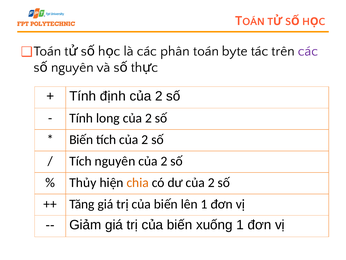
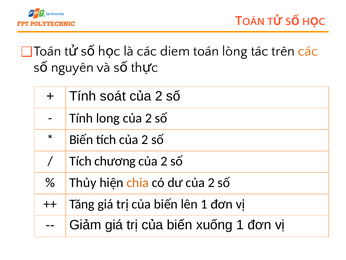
phân: phân -> diem
byte: byte -> lòng
các at (308, 51) colour: purple -> orange
định: định -> soát
Tích nguyên: nguyên -> chương
